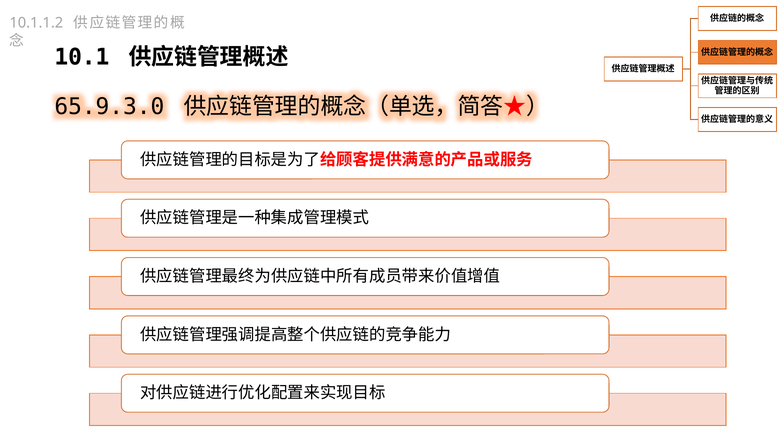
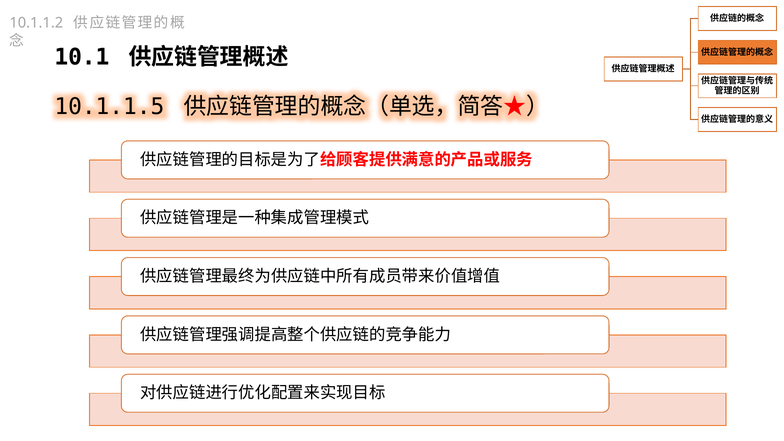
65.9.3.0: 65.9.3.0 -> 10.1.1.5
